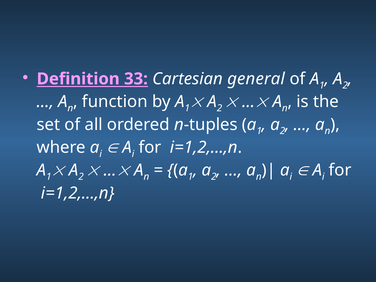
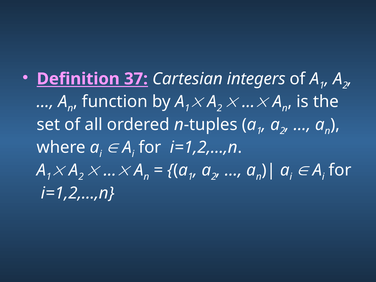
33: 33 -> 37
general: general -> integers
